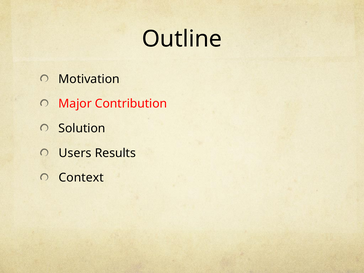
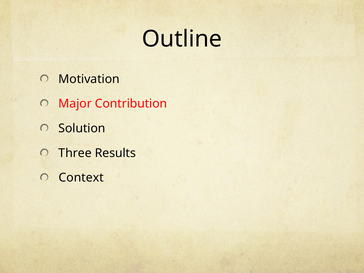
Users: Users -> Three
